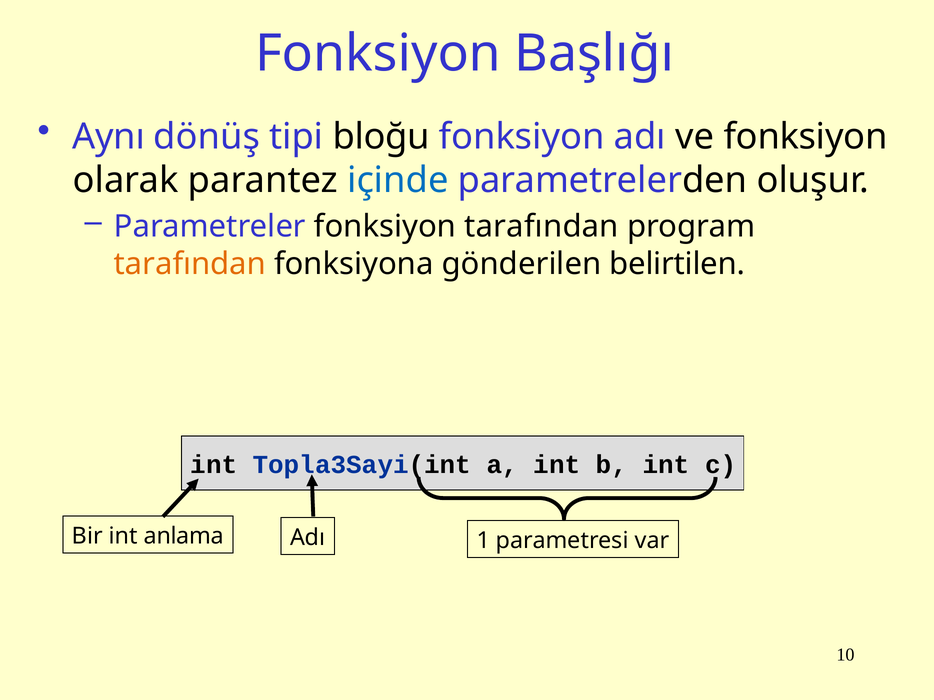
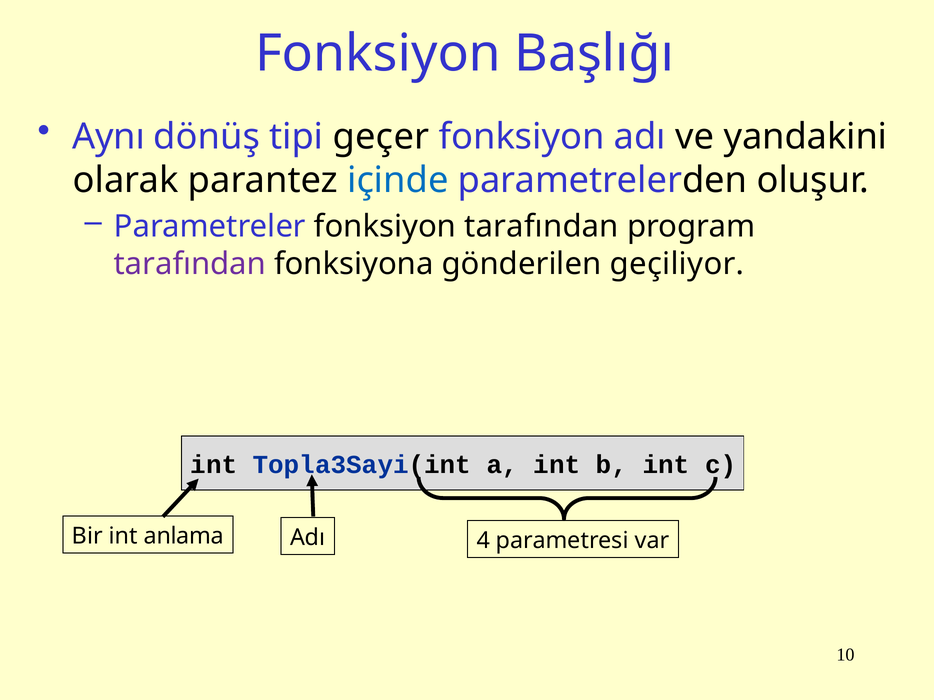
bloğu: bloğu -> geçer
ve fonksiyon: fonksiyon -> yandakini
tarafından at (190, 264) colour: orange -> purple
belirtilen: belirtilen -> geçiliyor
1: 1 -> 4
